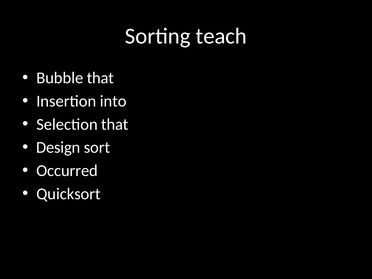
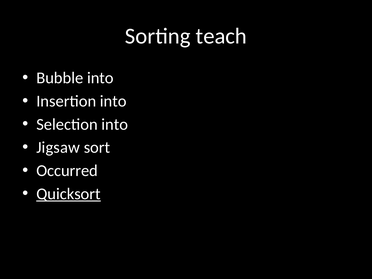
Bubble that: that -> into
Selection that: that -> into
Design: Design -> Jigsaw
Quicksort underline: none -> present
